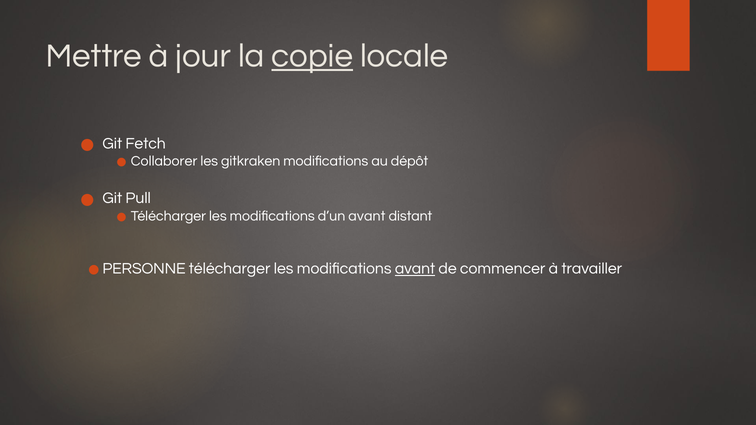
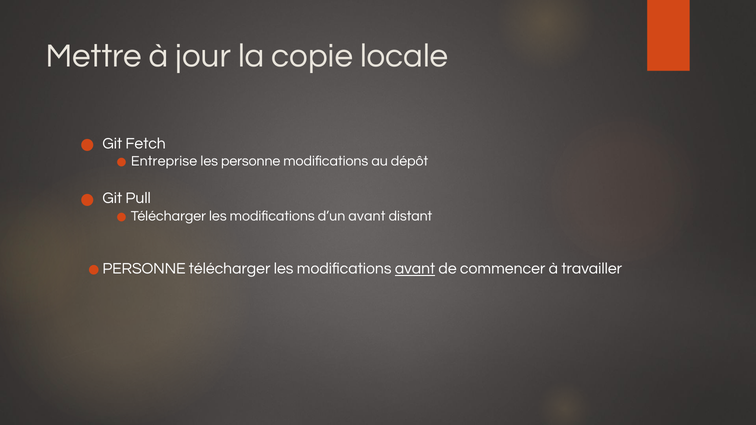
copie underline: present -> none
Collaborer: Collaborer -> Entreprise
les gitkraken: gitkraken -> personne
